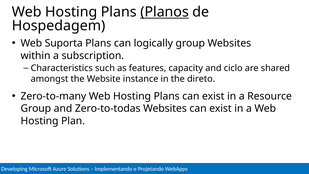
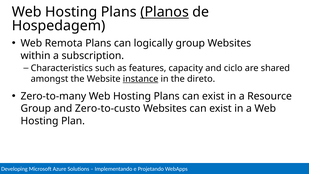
Suporta: Suporta -> Remota
instance underline: none -> present
Zero-to-todas: Zero-to-todas -> Zero-to-custo
